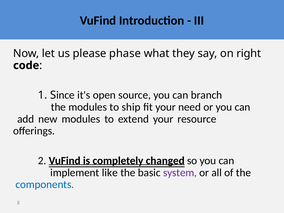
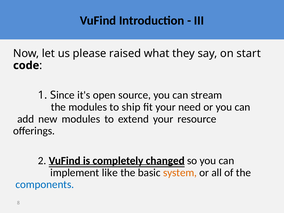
phase: phase -> raised
right: right -> start
branch: branch -> stream
system colour: purple -> orange
